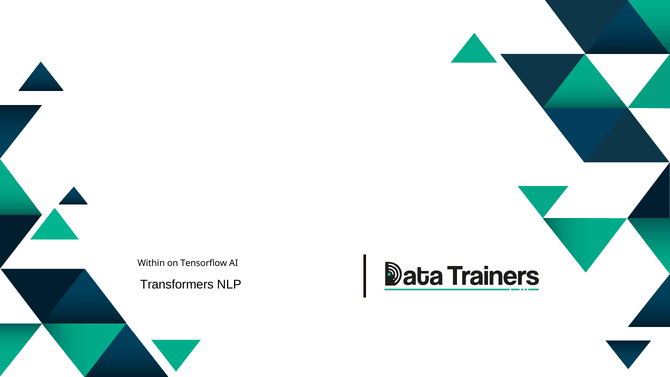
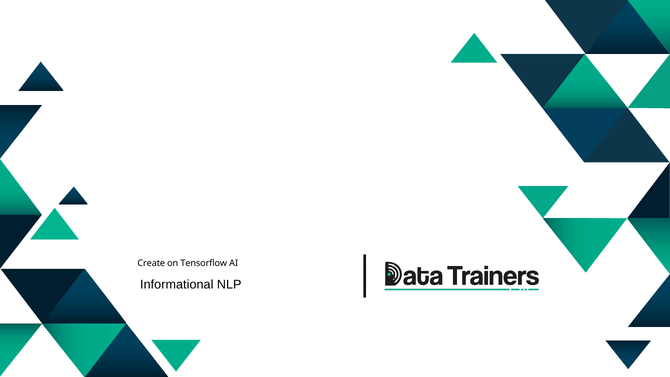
Within: Within -> Create
Transformers: Transformers -> Informational
